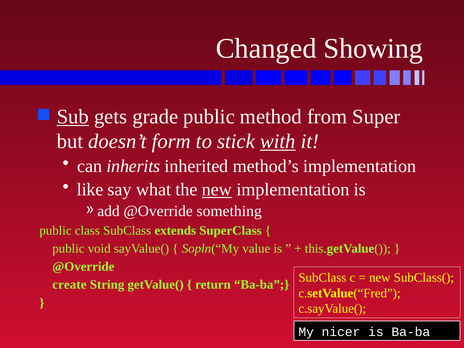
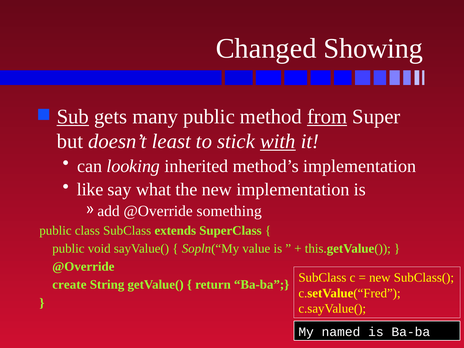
grade: grade -> many
from underline: none -> present
form: form -> least
inherits: inherits -> looking
new at (217, 190) underline: present -> none
nicer: nicer -> named
